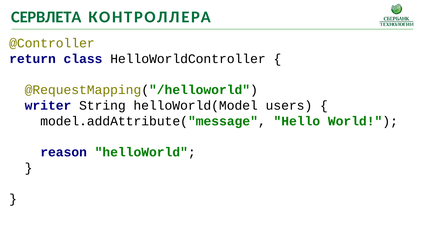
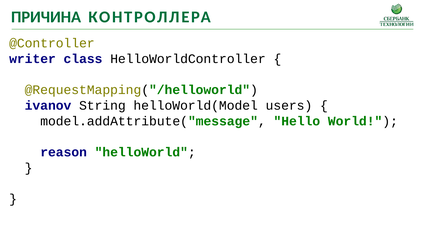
СЕРВЛЕТА: СЕРВЛЕТА -> ПРИЧИНА
return: return -> writer
writer: writer -> ivanov
